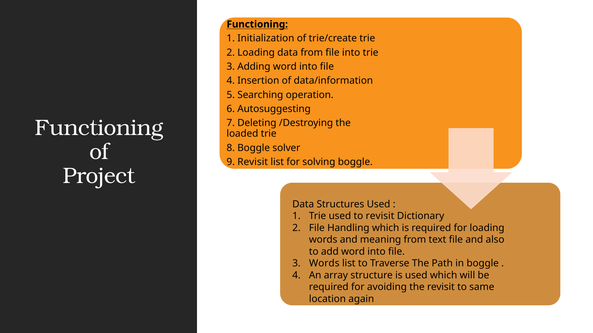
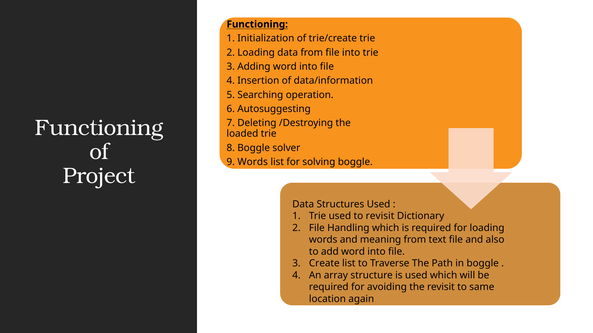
Revisit at (253, 162): Revisit -> Words
Words at (324, 264): Words -> Create
